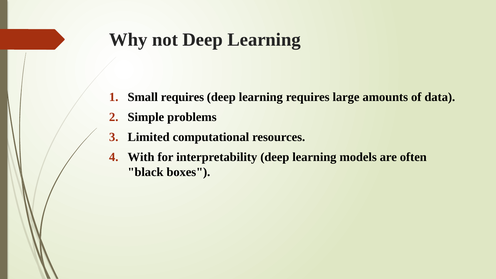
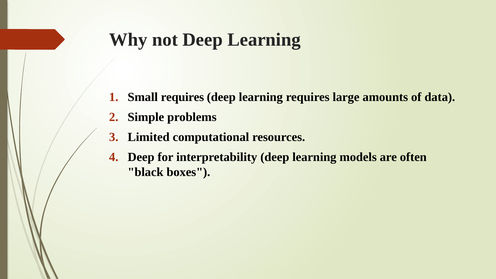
With at (141, 157): With -> Deep
